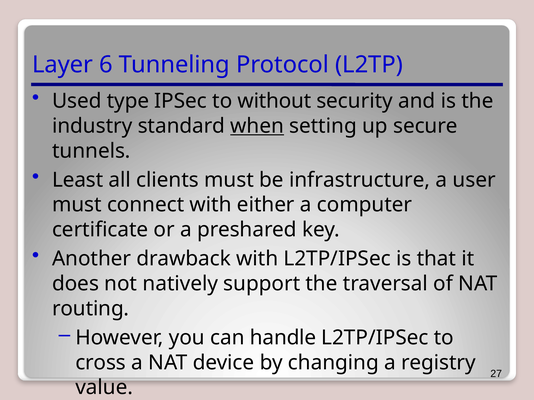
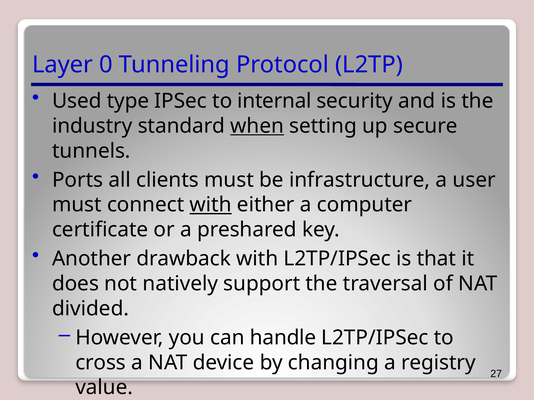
6: 6 -> 0
without: without -> internal
Least: Least -> Ports
with at (211, 205) underline: none -> present
routing: routing -> divided
